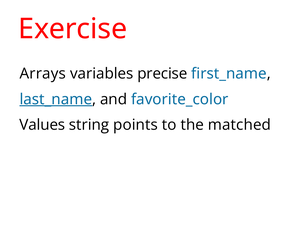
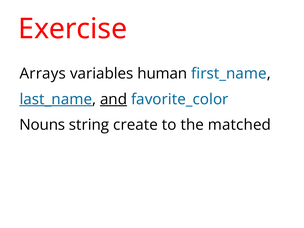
precise: precise -> human
and underline: none -> present
Values: Values -> Nouns
points: points -> create
